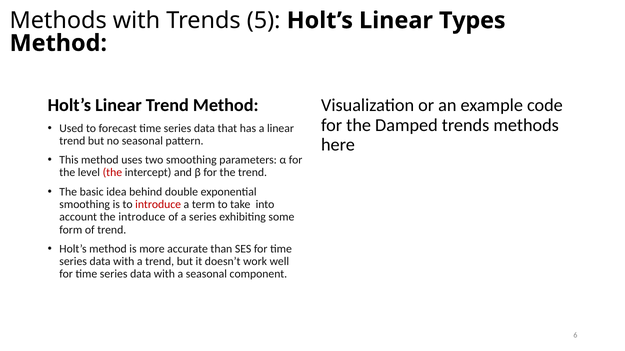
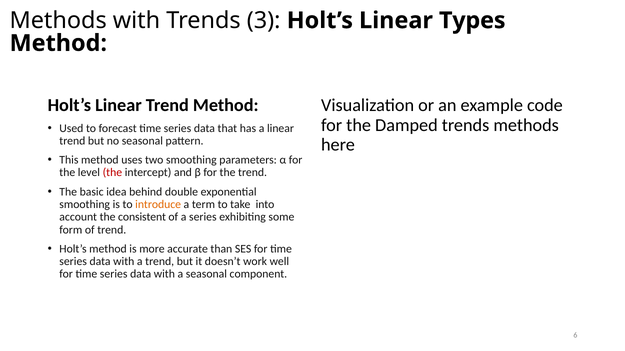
5: 5 -> 3
introduce at (158, 205) colour: red -> orange
the introduce: introduce -> consistent
